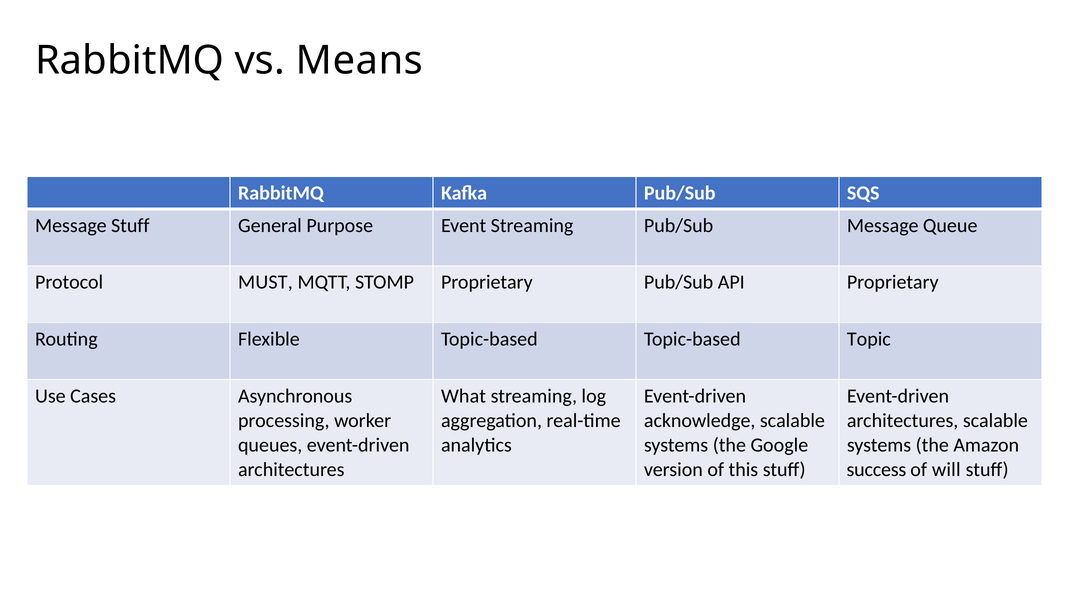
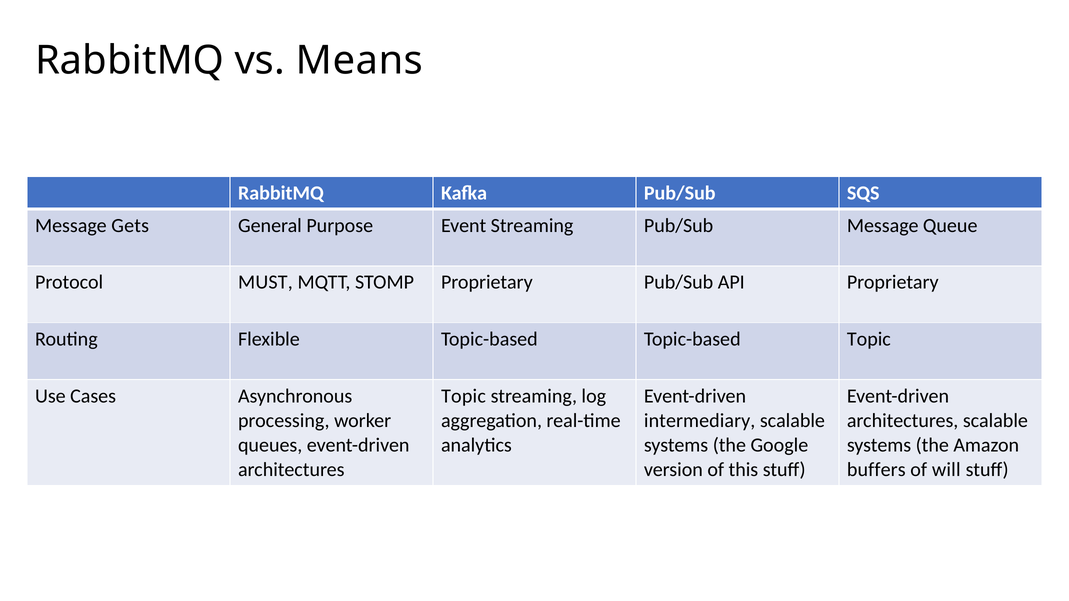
Message Stuff: Stuff -> Gets
What at (464, 396): What -> Topic
acknowledge: acknowledge -> intermediary
success: success -> buffers
